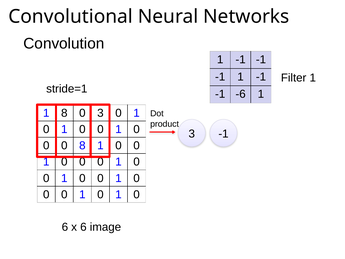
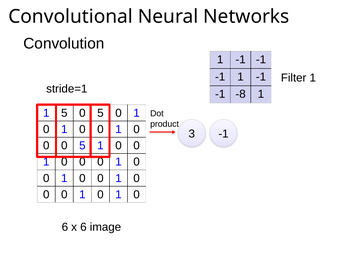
-6: -6 -> -8
1 8: 8 -> 5
3 at (100, 113): 3 -> 5
0 0 8: 8 -> 5
